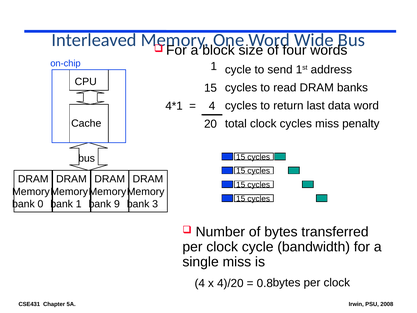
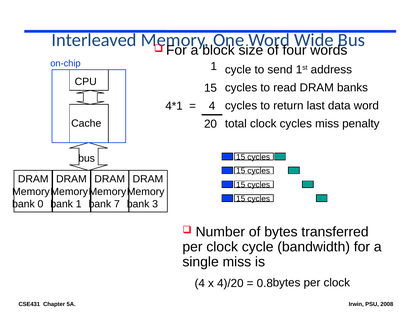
9: 9 -> 7
